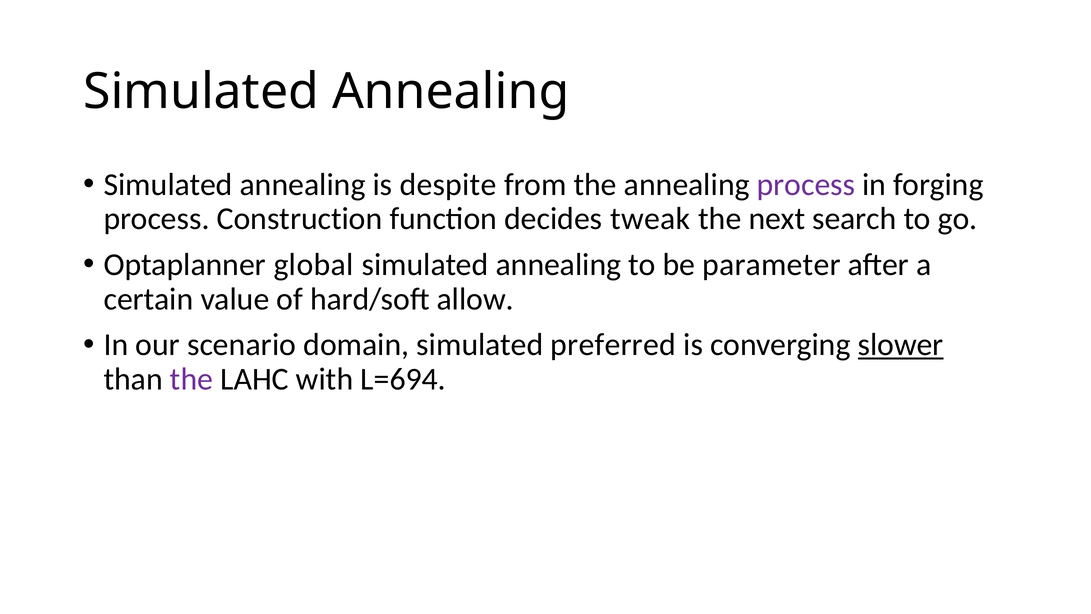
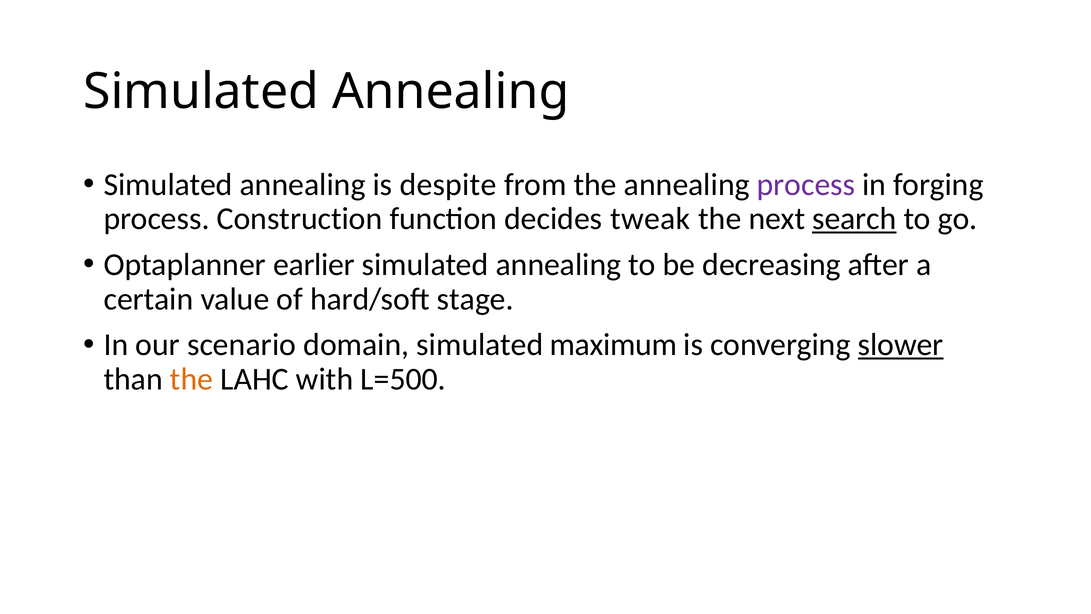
search underline: none -> present
global: global -> earlier
parameter: parameter -> decreasing
allow: allow -> stage
preferred: preferred -> maximum
the at (192, 379) colour: purple -> orange
L=694: L=694 -> L=500
